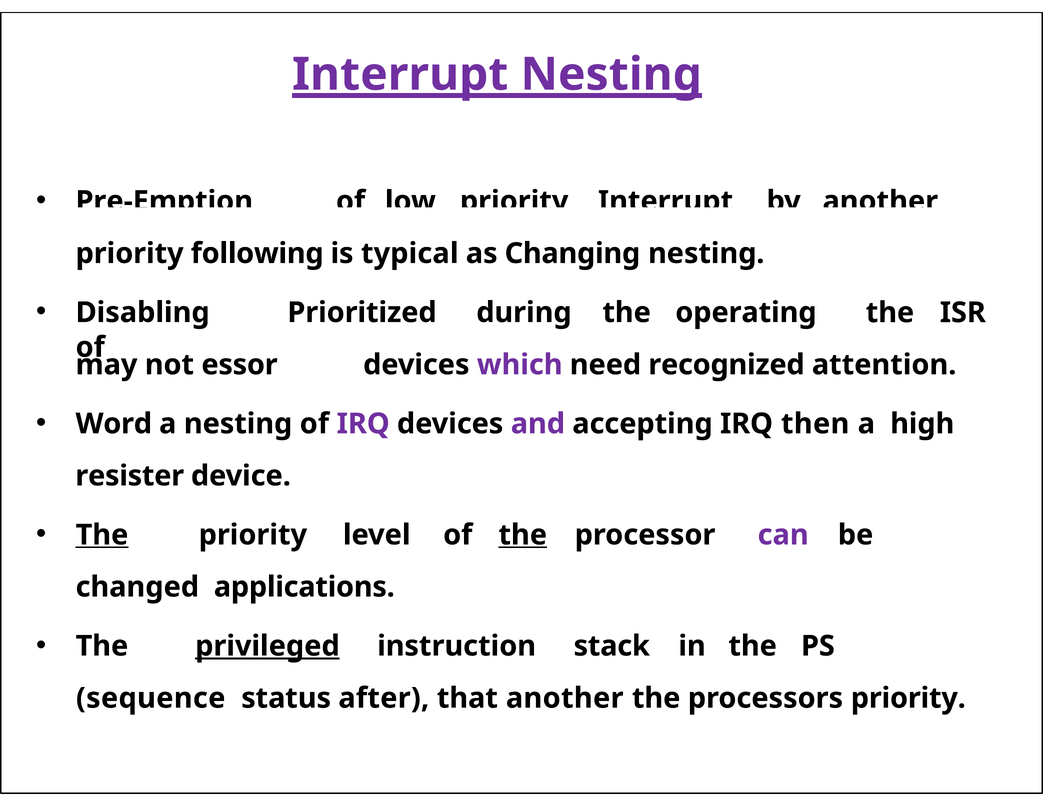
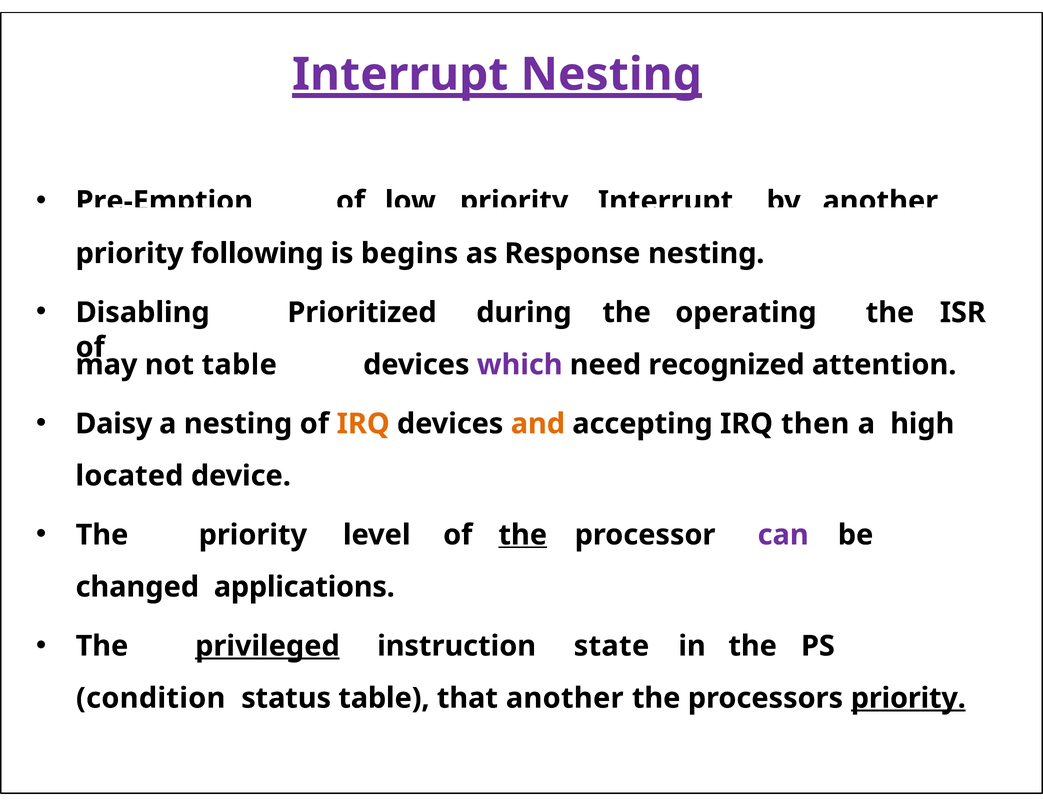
typical: typical -> begins
Changing: Changing -> Response
not essor: essor -> table
Word: Word -> Daisy
IRQ at (363, 424) colour: purple -> orange
and colour: purple -> orange
resister: resister -> located
The at (102, 535) underline: present -> none
stack: stack -> state
sequence: sequence -> condition
status after: after -> table
priority at (908, 698) underline: none -> present
